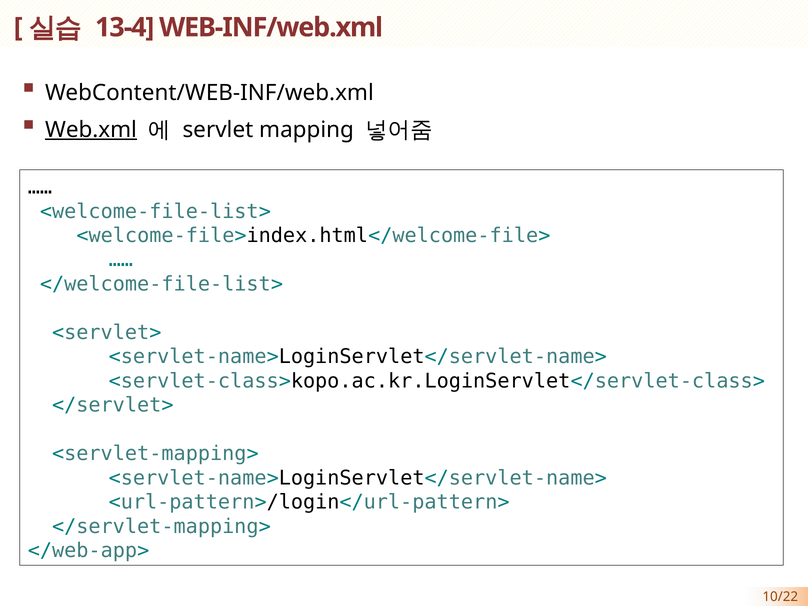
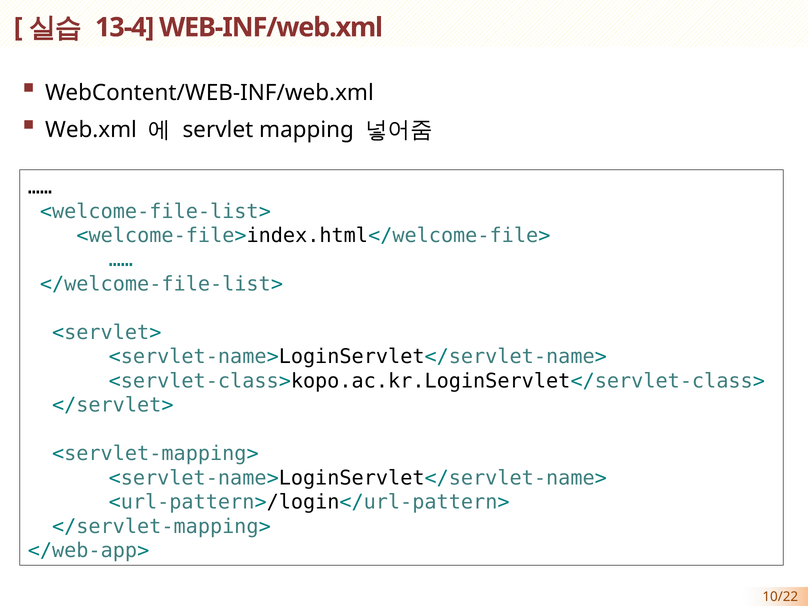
Web.xml underline: present -> none
